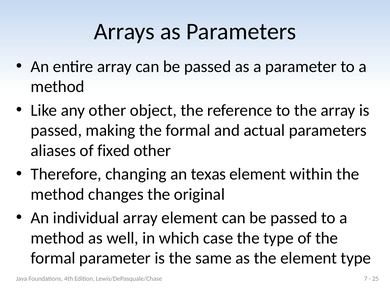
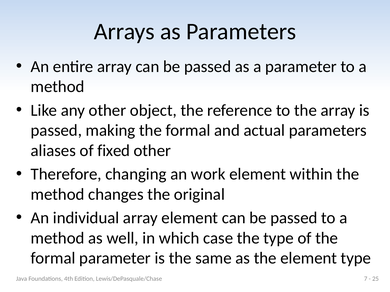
texas: texas -> work
